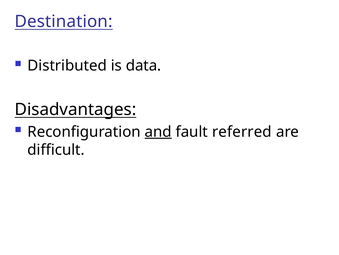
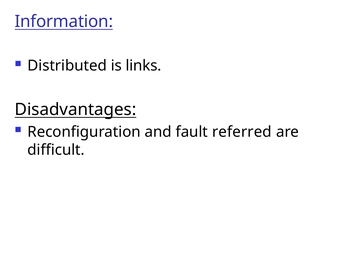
Destination: Destination -> Information
data: data -> links
and underline: present -> none
